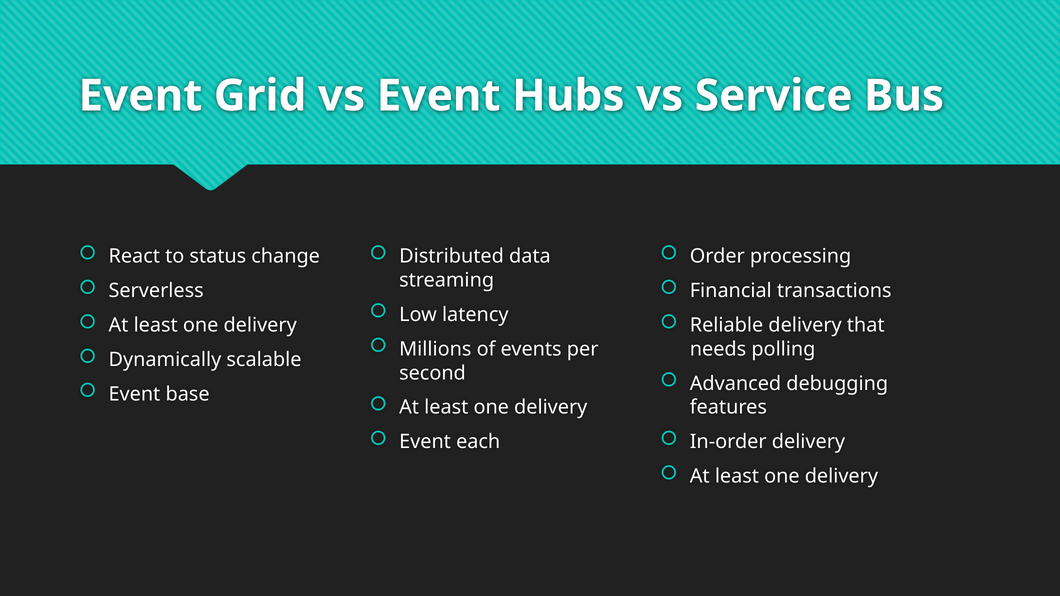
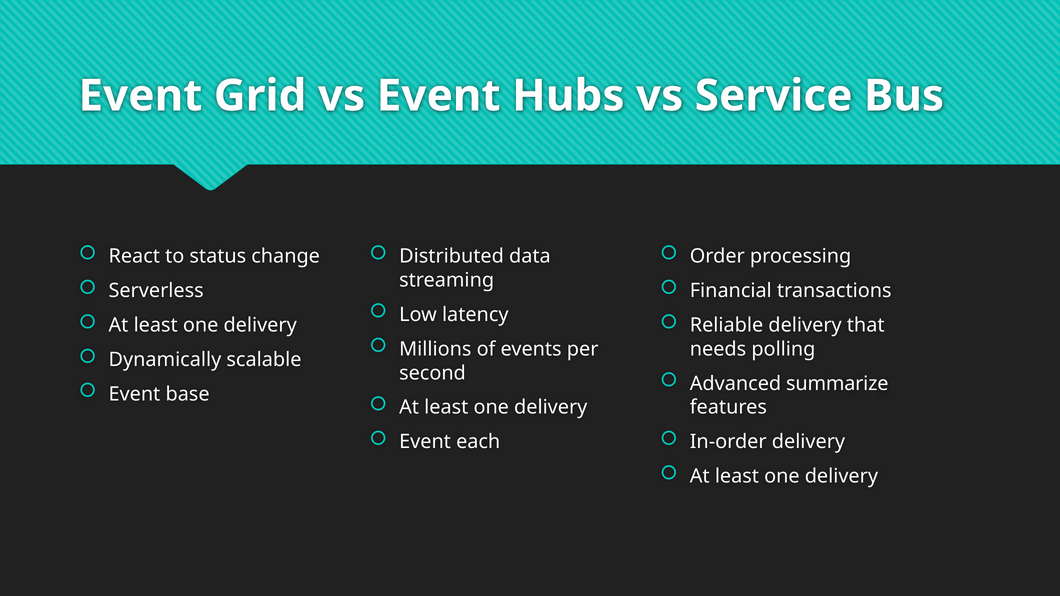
debugging: debugging -> summarize
